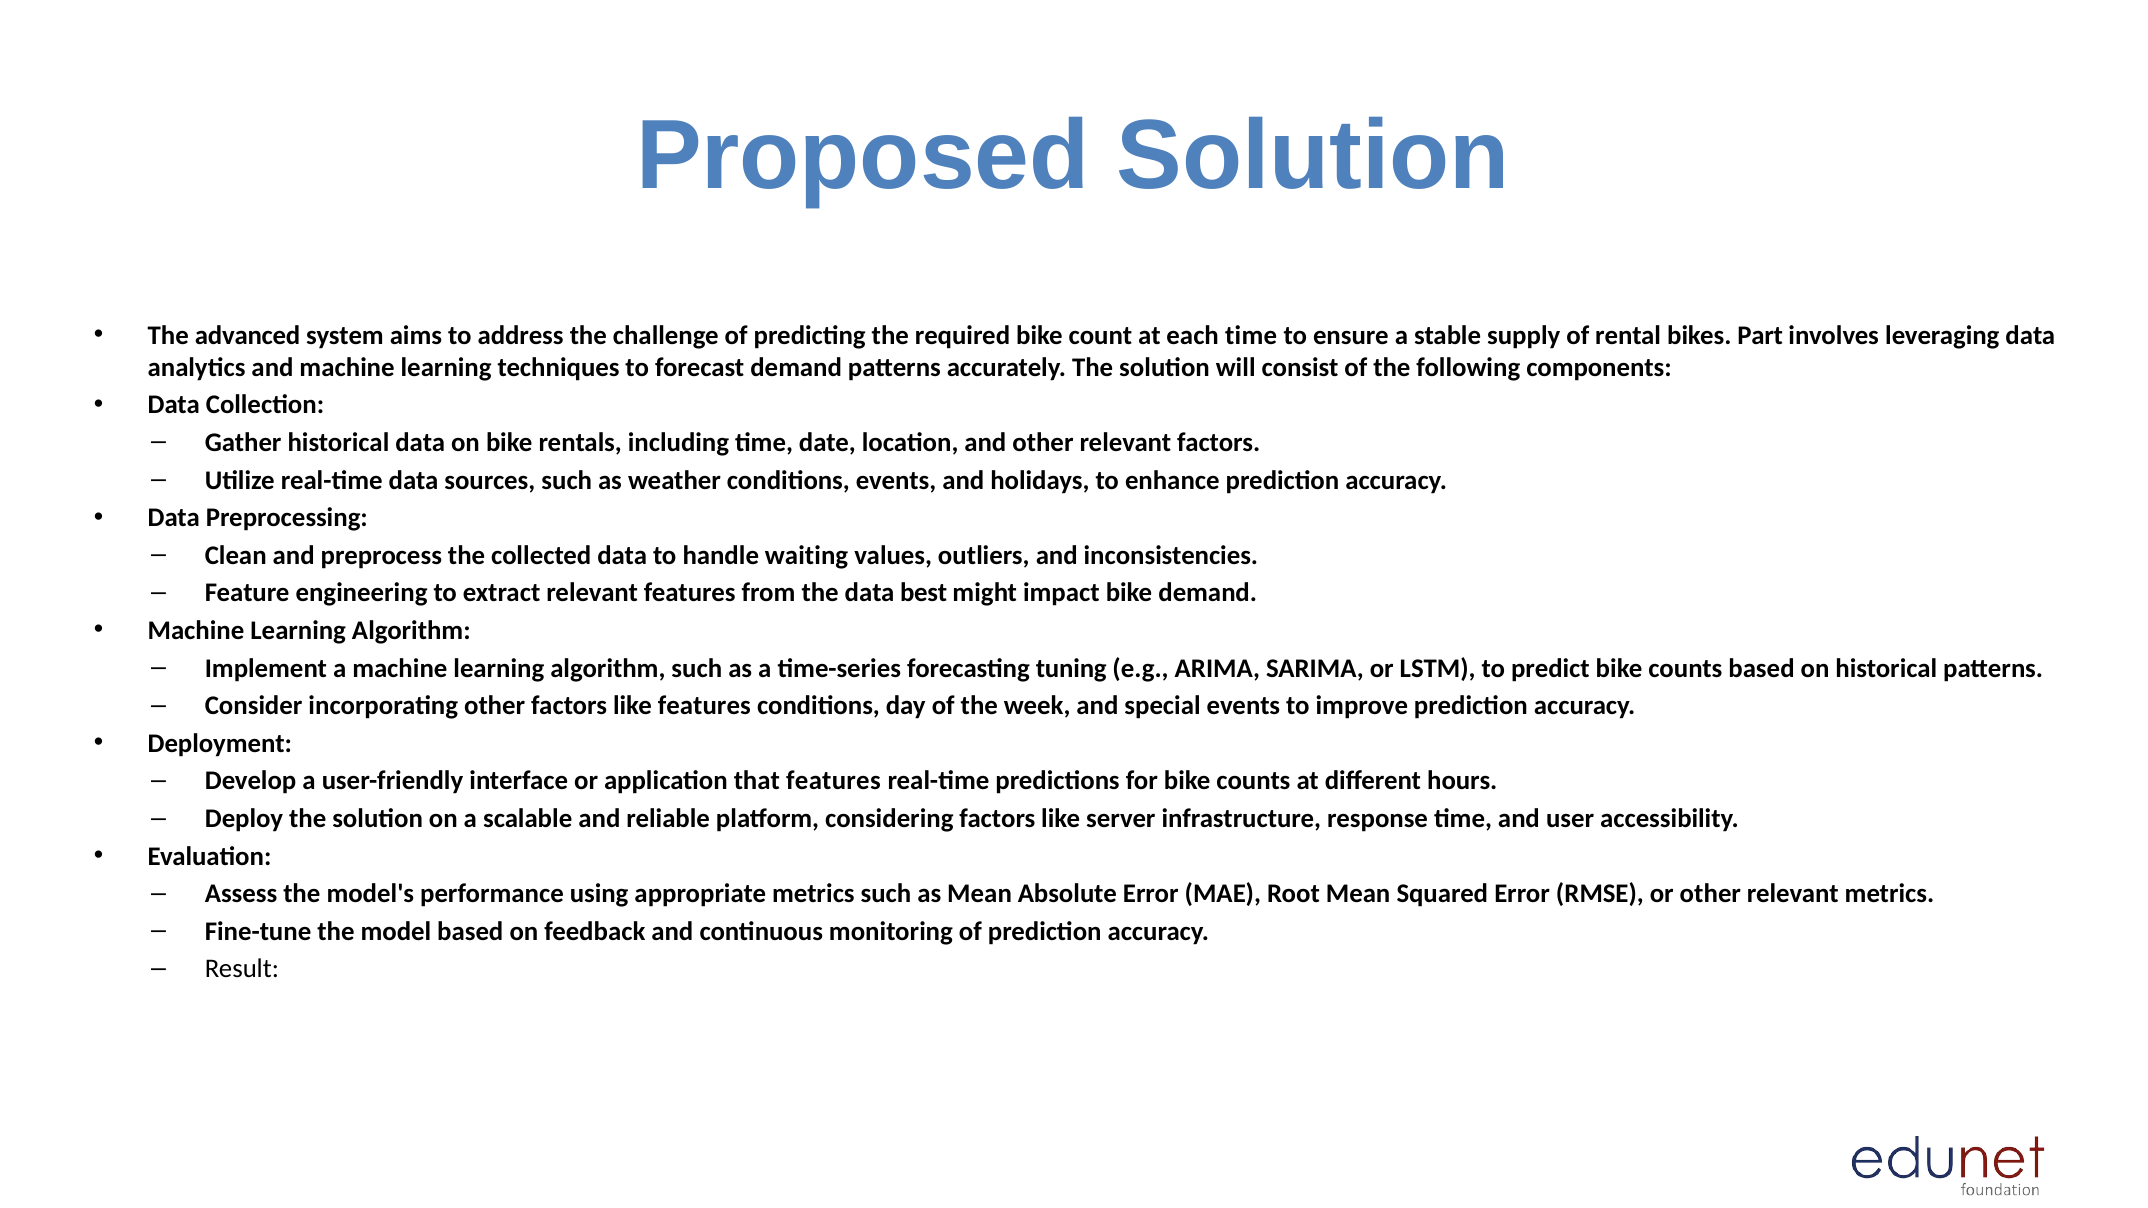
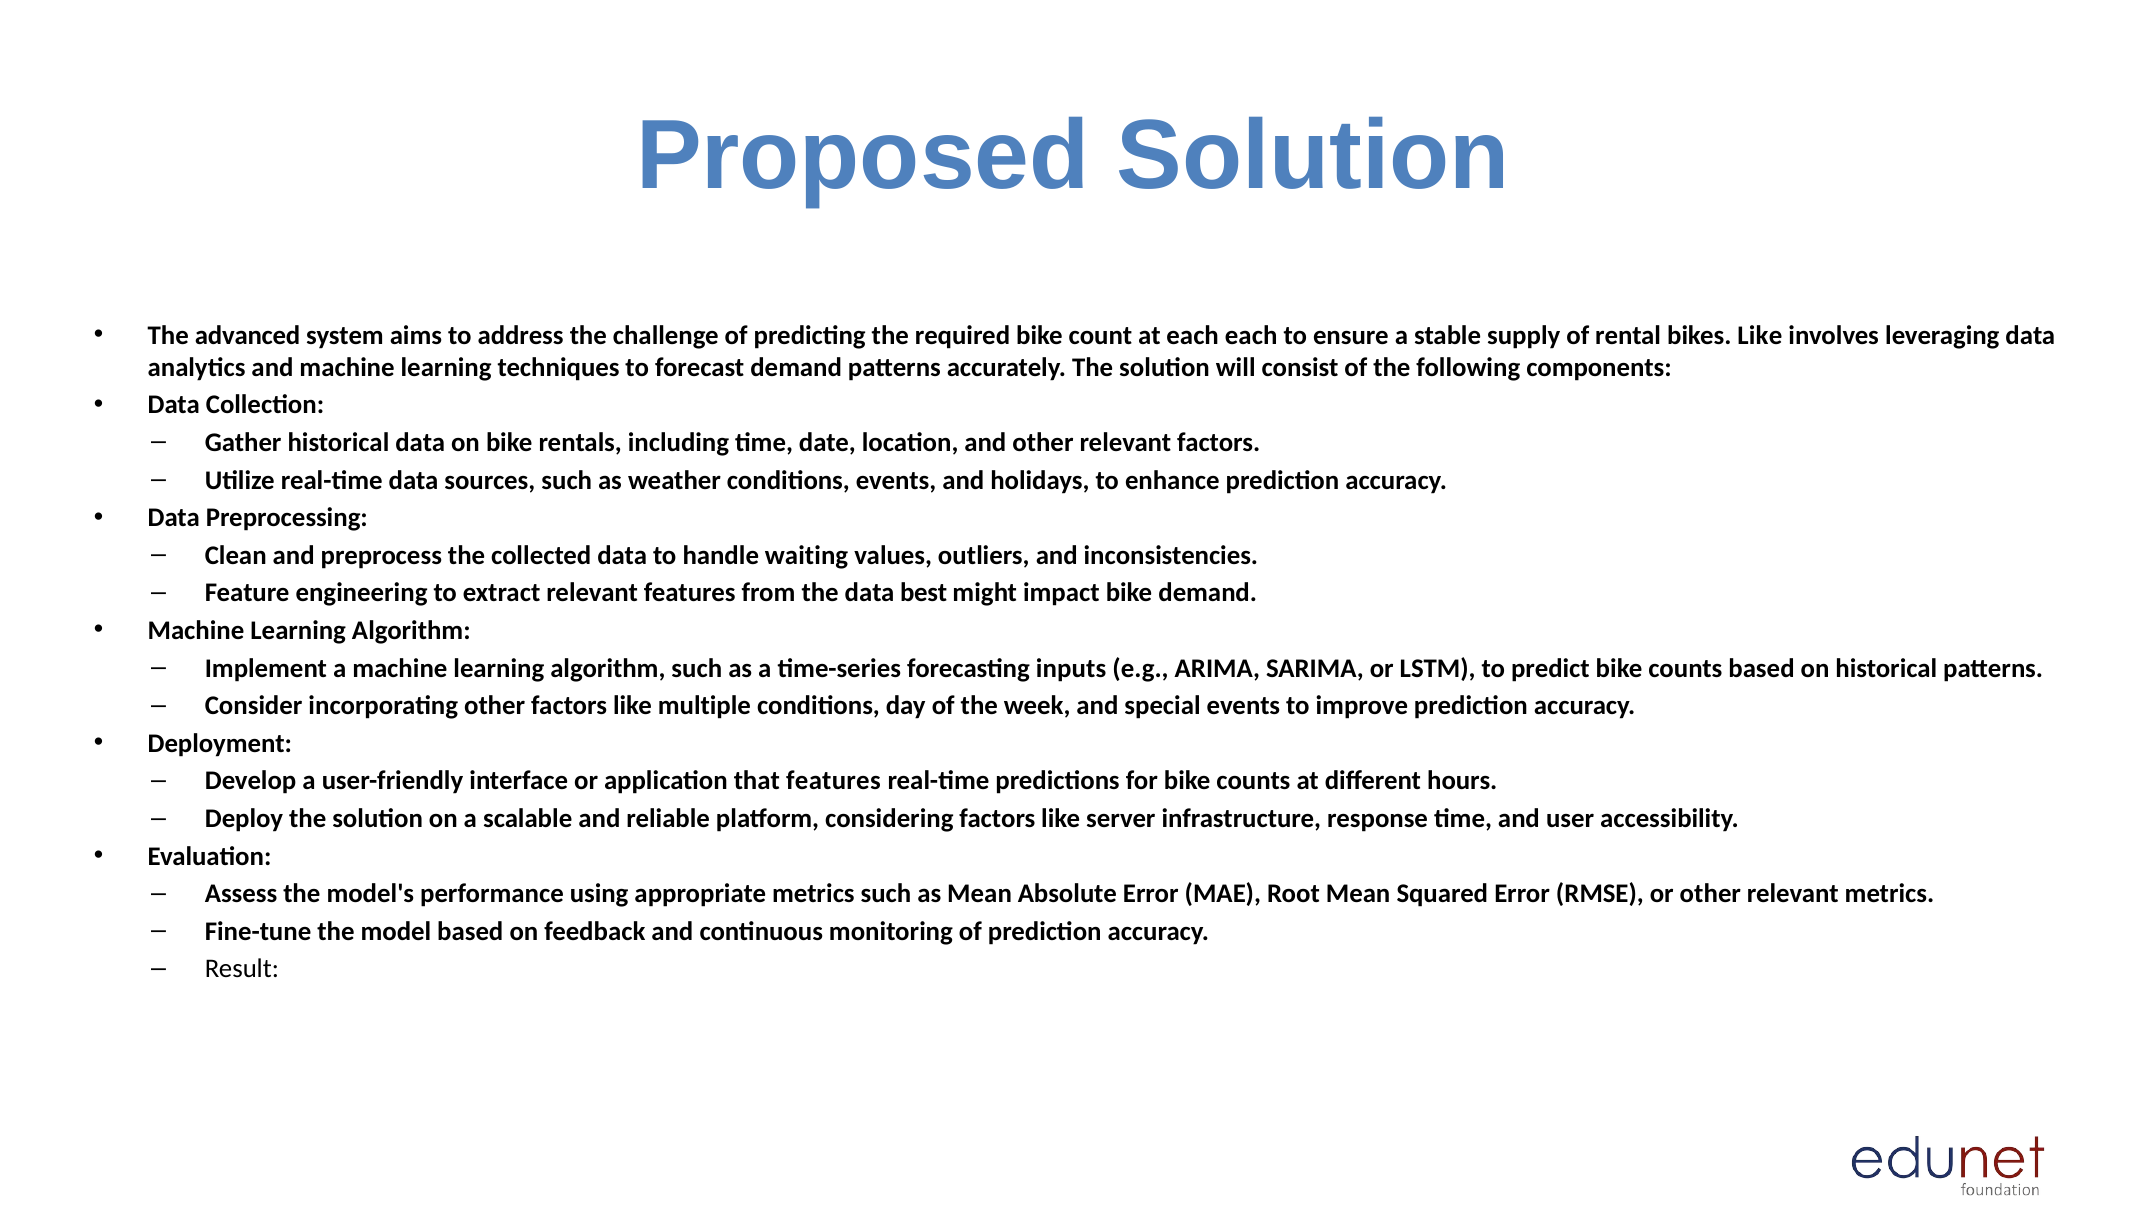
each time: time -> each
bikes Part: Part -> Like
tuning: tuning -> inputs
like features: features -> multiple
